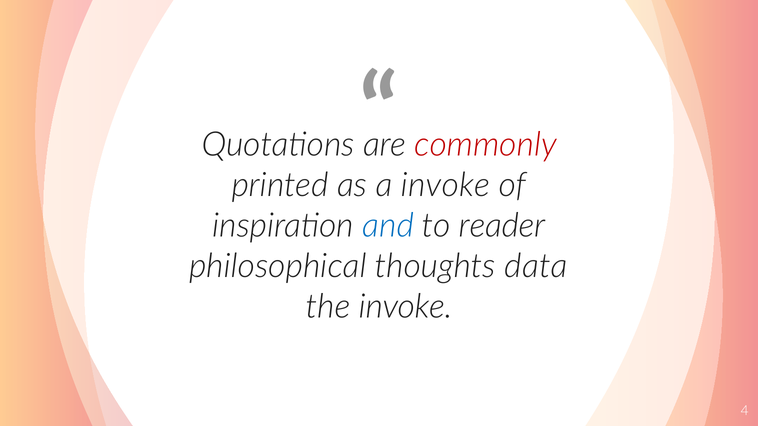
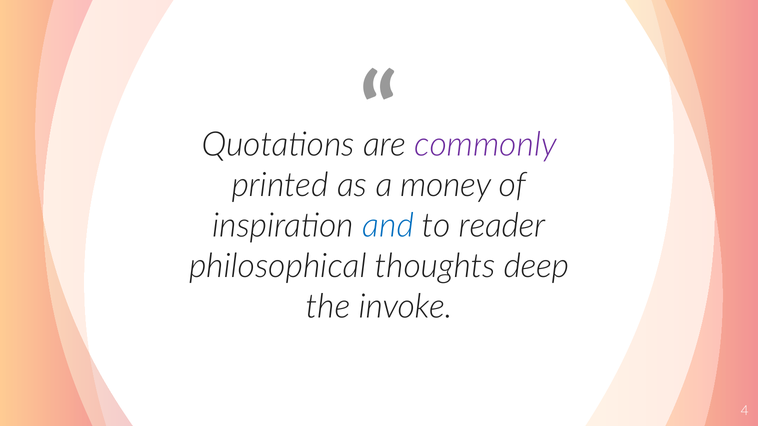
commonly colour: red -> purple
a invoke: invoke -> money
data: data -> deep
